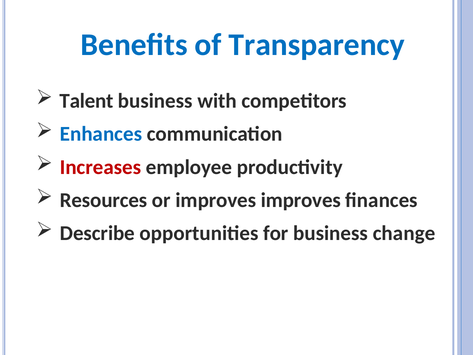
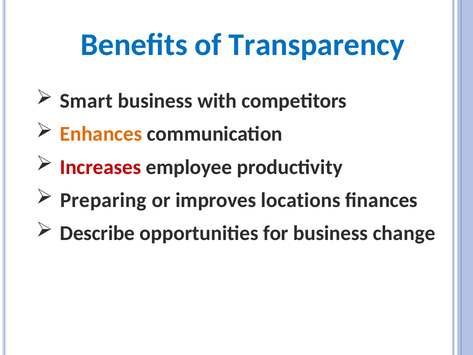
Talent: Talent -> Smart
Enhances colour: blue -> orange
Resources: Resources -> Preparing
improves improves: improves -> locations
